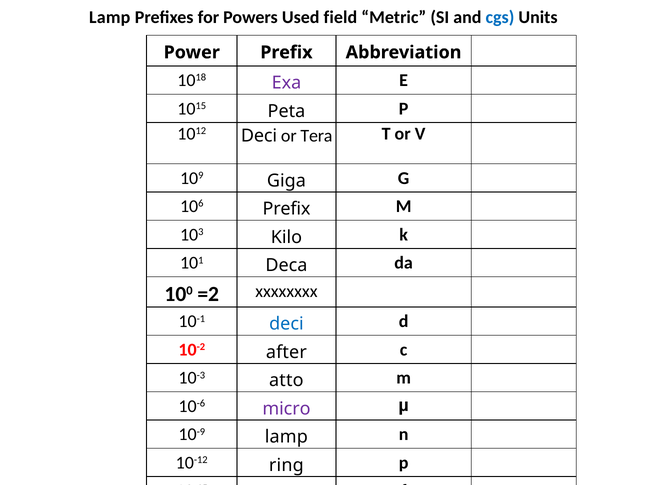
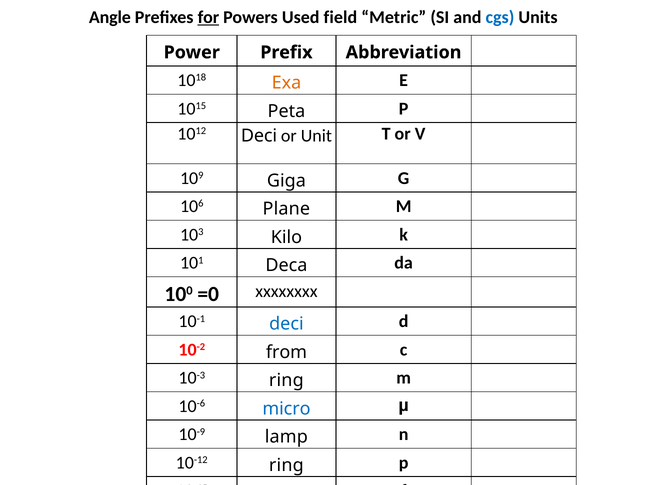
Lamp at (110, 17): Lamp -> Angle
for underline: none -> present
Exa colour: purple -> orange
Tera: Tera -> Unit
106 Prefix: Prefix -> Plane
=2: =2 -> =0
after: after -> from
10-3 atto: atto -> ring
micro colour: purple -> blue
